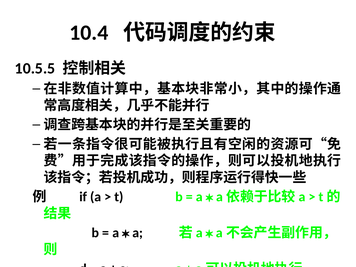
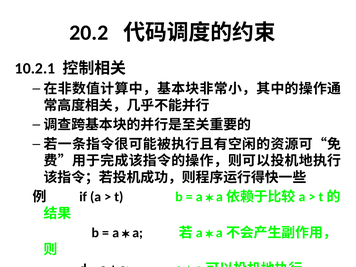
10.4: 10.4 -> 20.2
10.5.5: 10.5.5 -> 10.2.1
